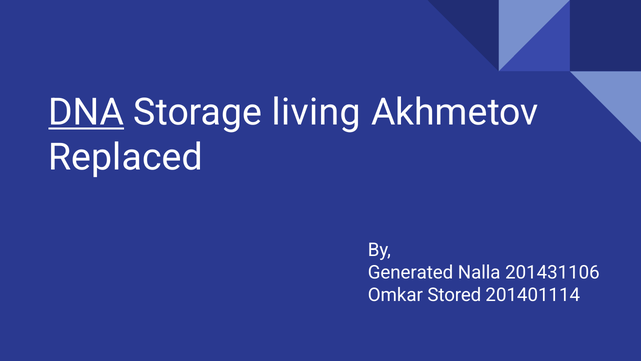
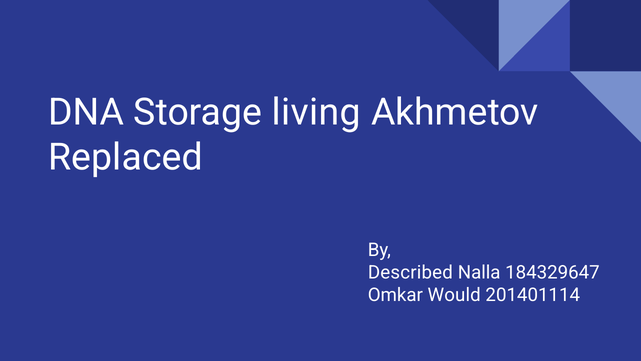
DNA underline: present -> none
Generated: Generated -> Described
201431106: 201431106 -> 184329647
Stored: Stored -> Would
